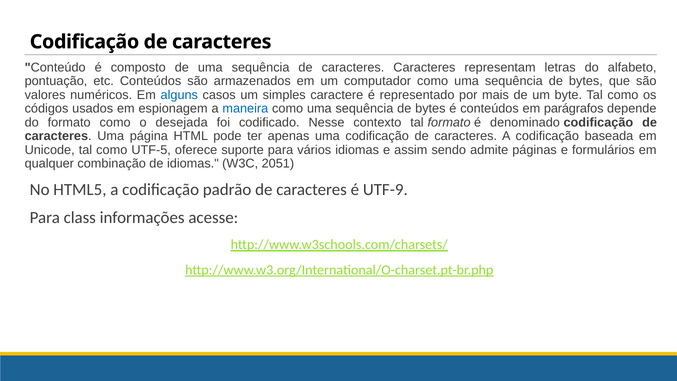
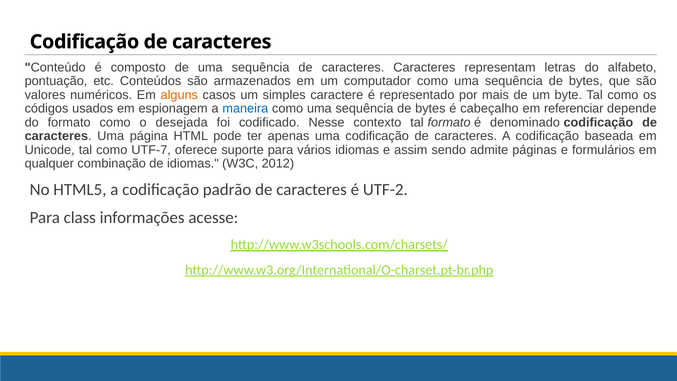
alguns colour: blue -> orange
é conteúdos: conteúdos -> cabeçalho
parágrafos: parágrafos -> referenciar
UTF-5: UTF-5 -> UTF-7
2051: 2051 -> 2012
UTF-9: UTF-9 -> UTF-2
